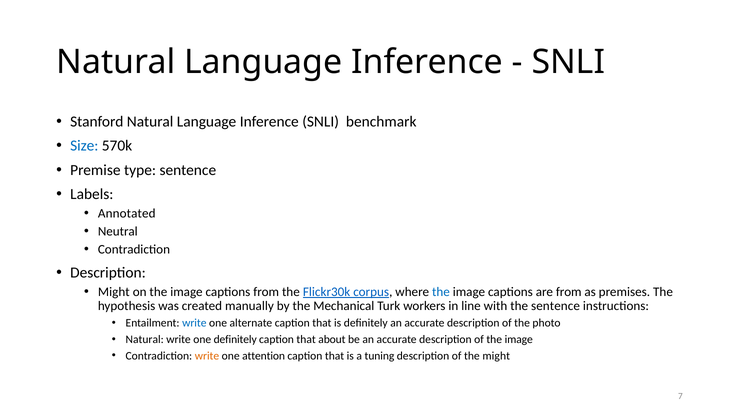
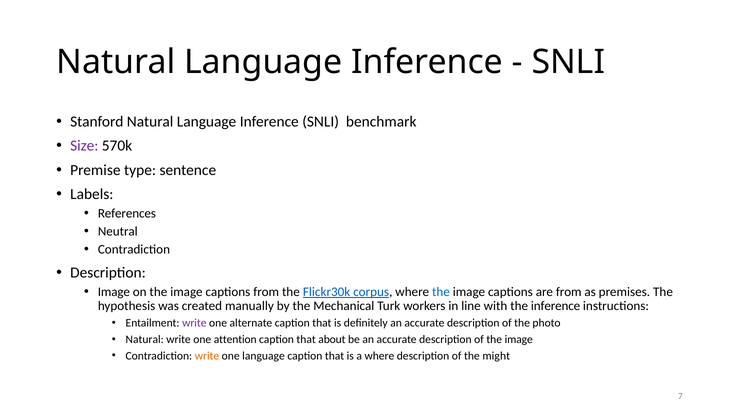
Size colour: blue -> purple
Annotated: Annotated -> References
Might at (114, 292): Might -> Image
the sentence: sentence -> inference
write at (194, 324) colour: blue -> purple
one definitely: definitely -> attention
one attention: attention -> language
a tuning: tuning -> where
